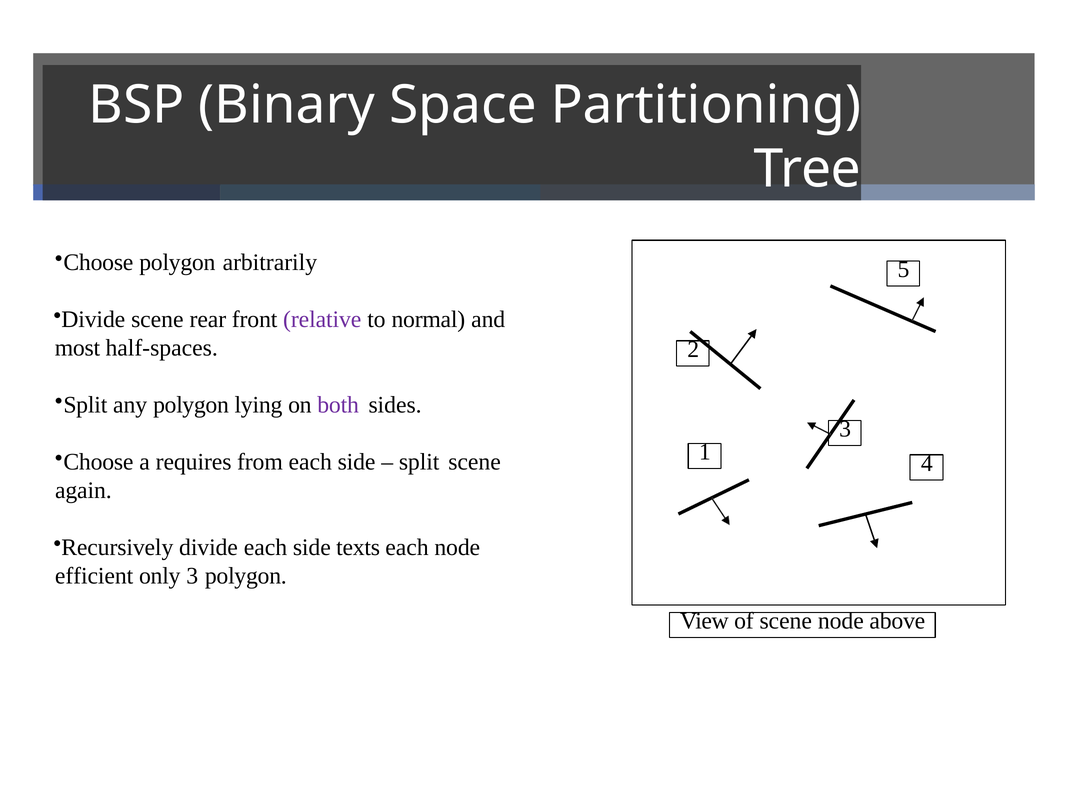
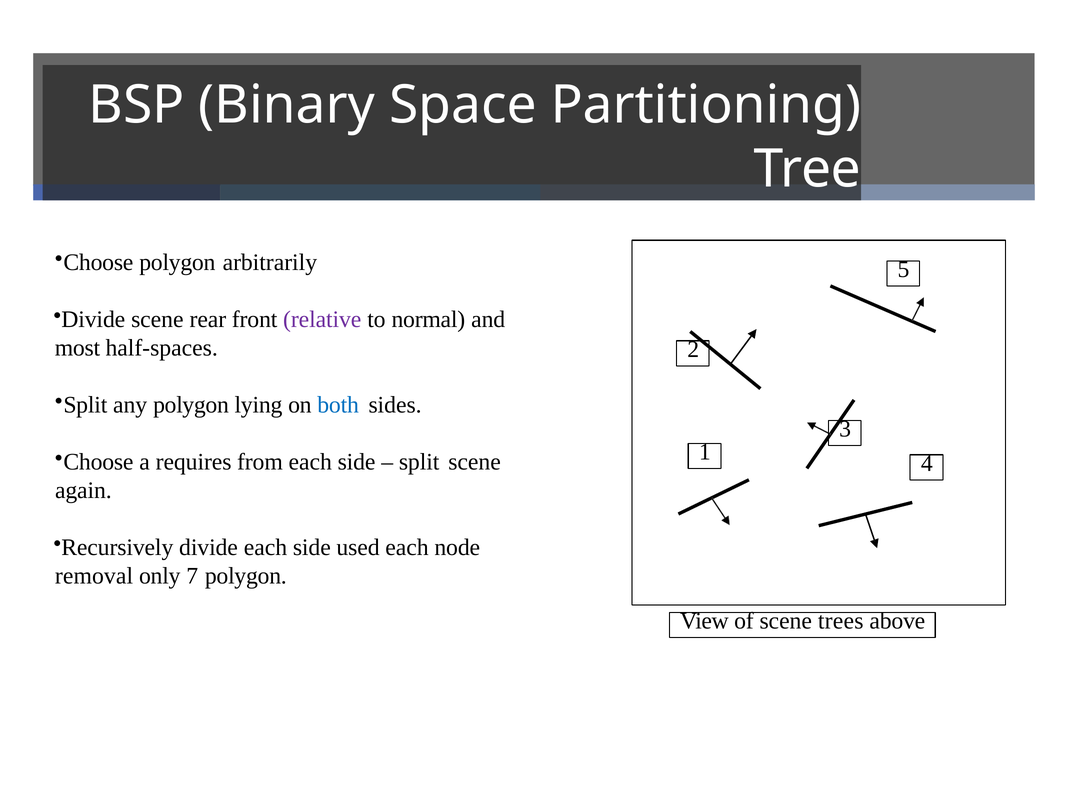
both colour: purple -> blue
texts: texts -> used
efficient: efficient -> removal
only 3: 3 -> 7
scene node: node -> trees
